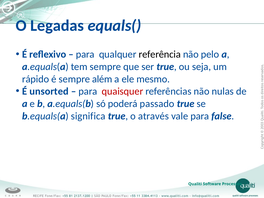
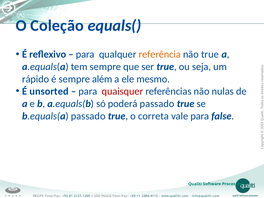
Legadas: Legadas -> Coleção
referência colour: black -> orange
não pelo: pelo -> true
b.equals(a significa: significa -> passado
através: através -> correta
